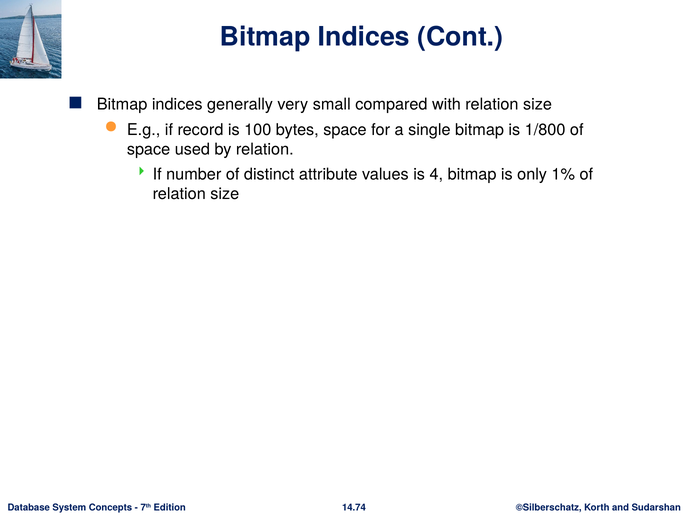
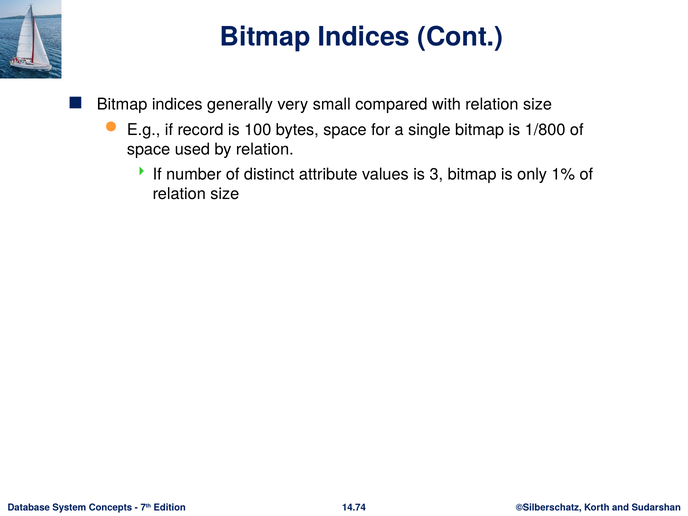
4: 4 -> 3
